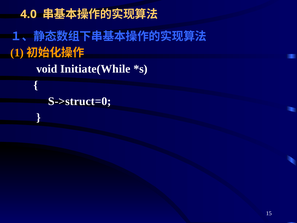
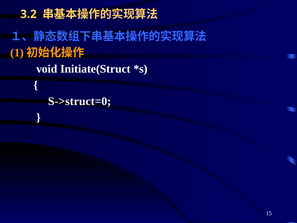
4.0: 4.0 -> 3.2
Initiate(While: Initiate(While -> Initiate(Struct
